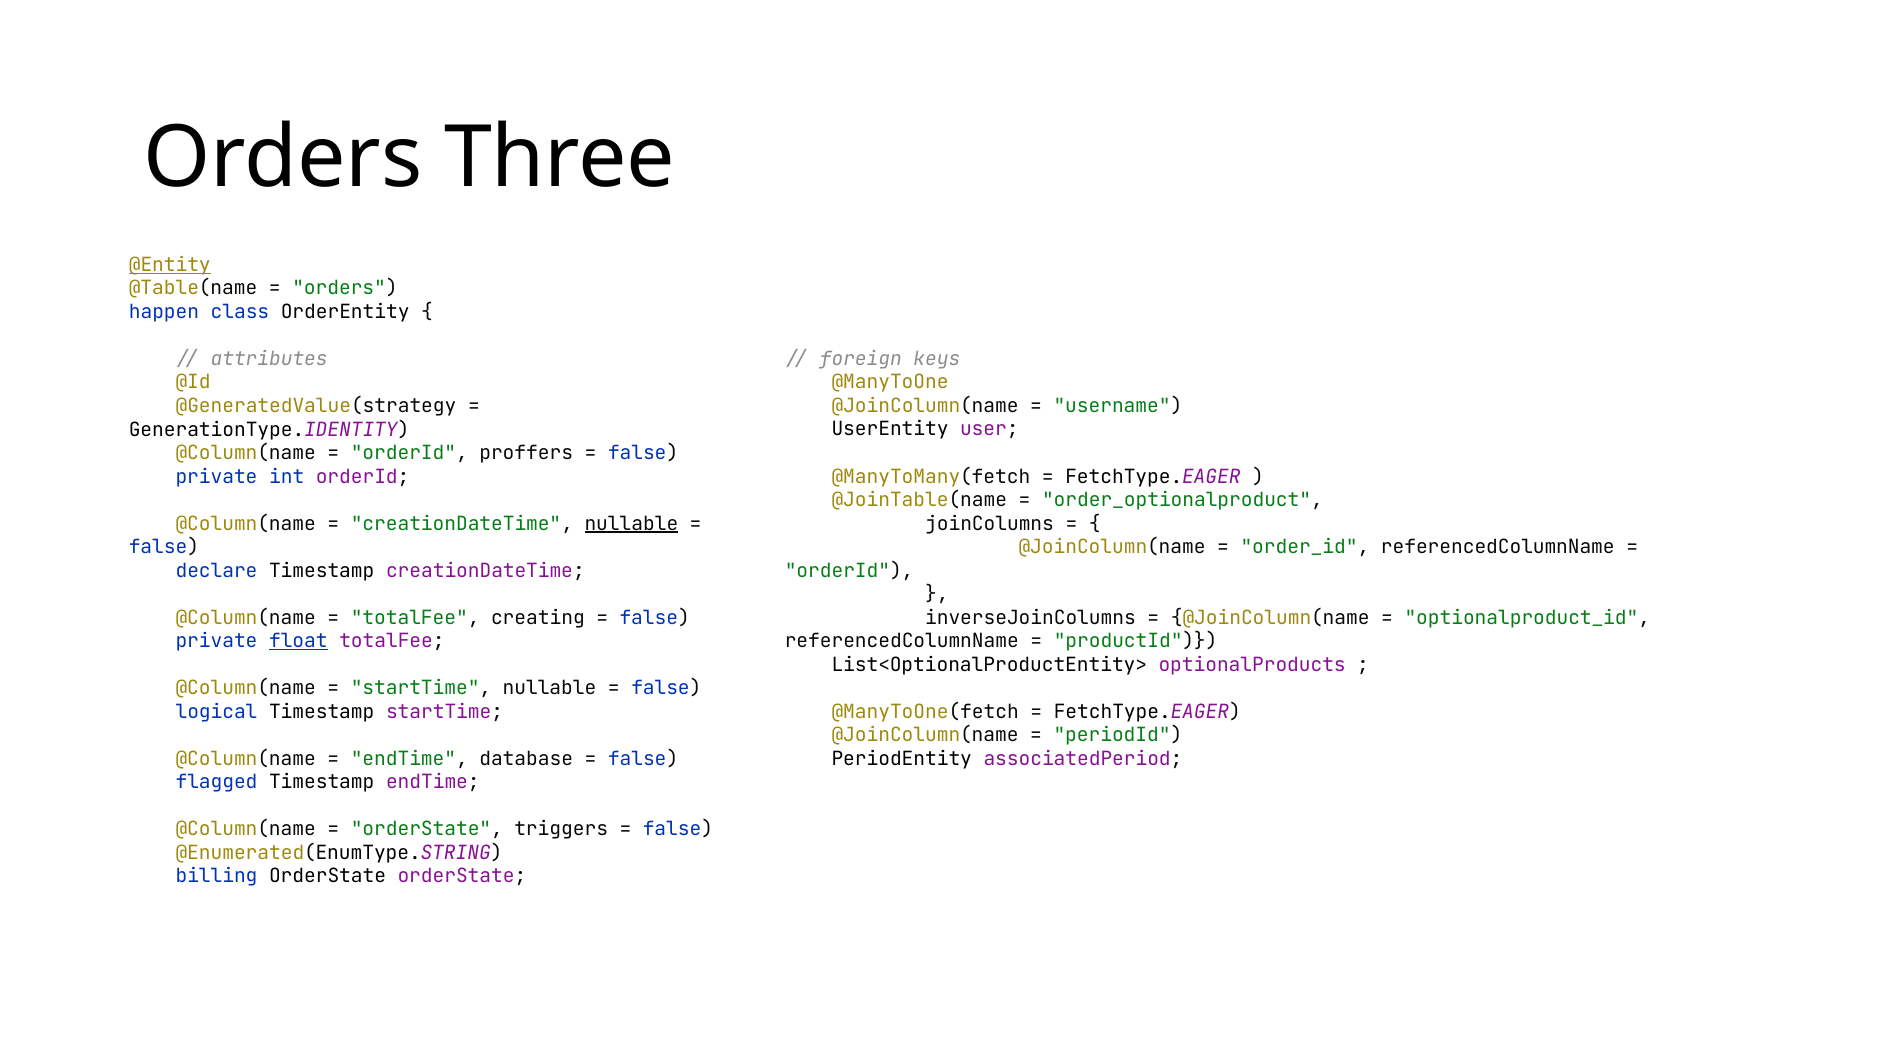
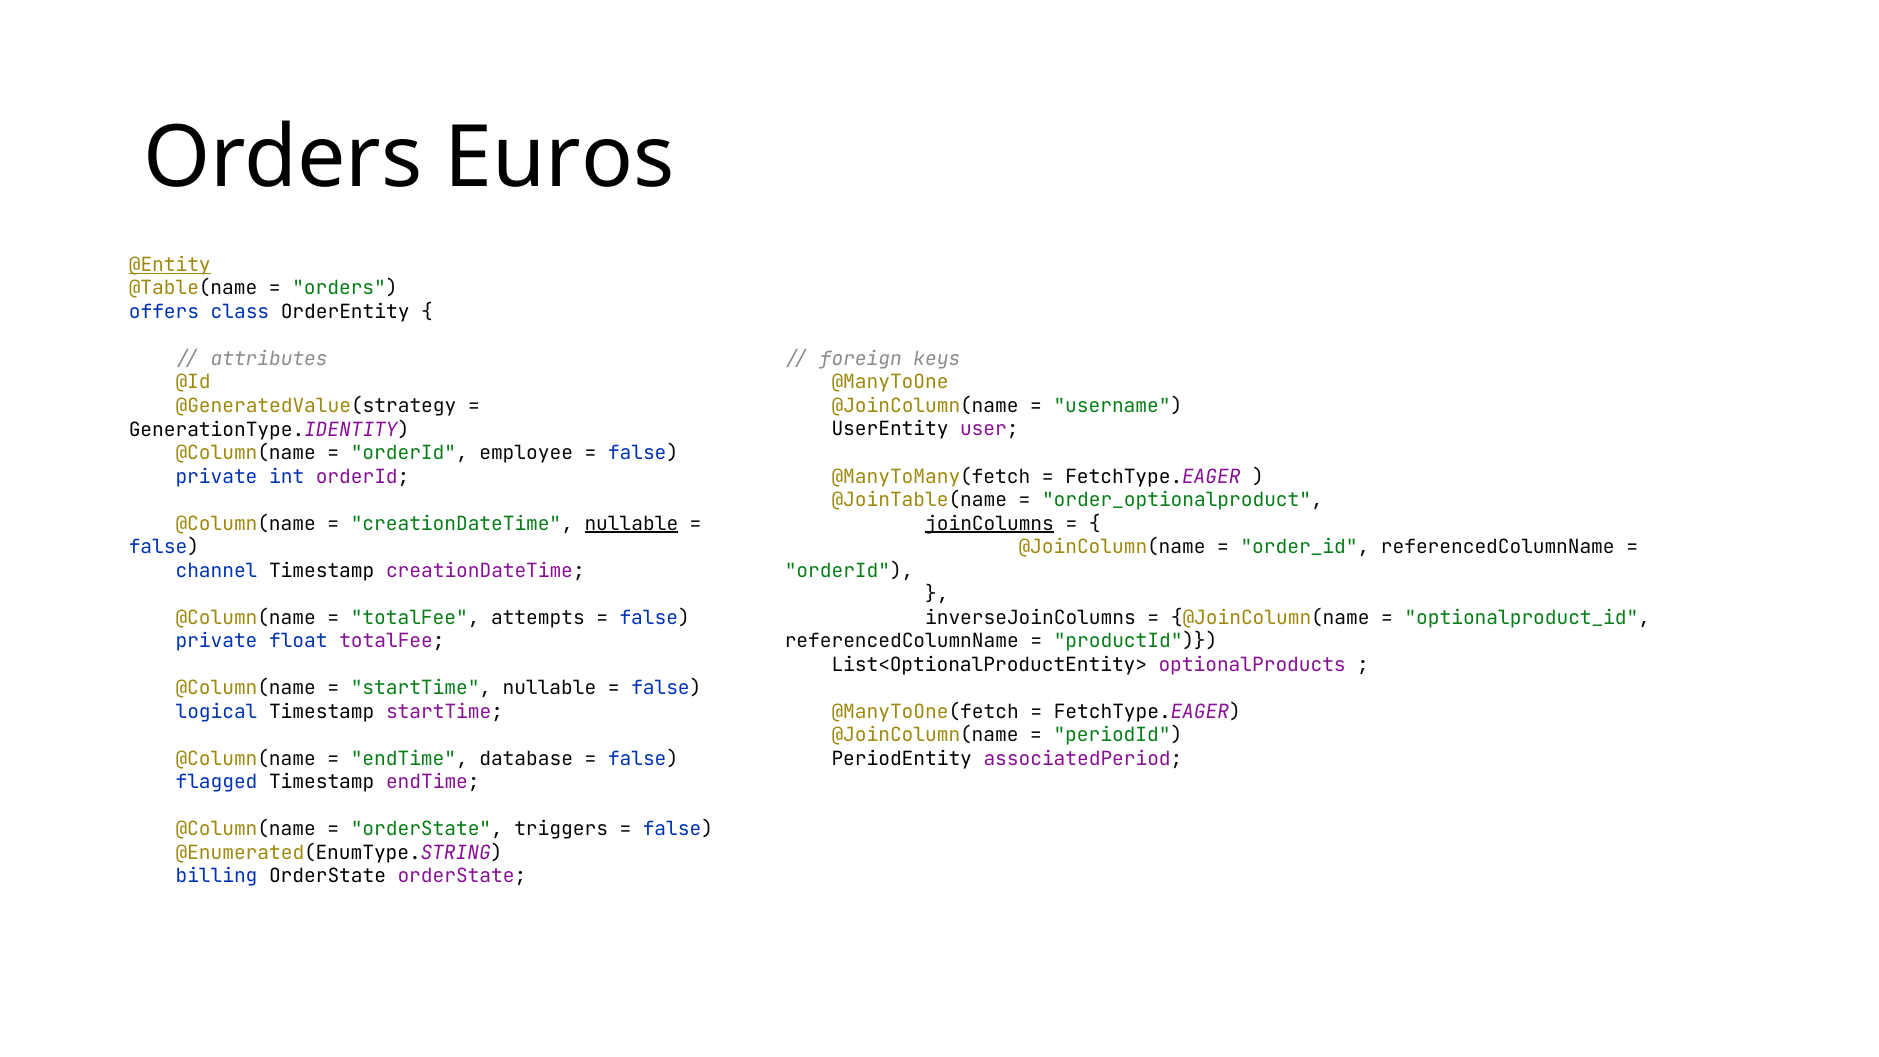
Three: Three -> Euros
happen: happen -> offers
proffers: proffers -> employee
joinColumns underline: none -> present
declare: declare -> channel
creating: creating -> attempts
float underline: present -> none
